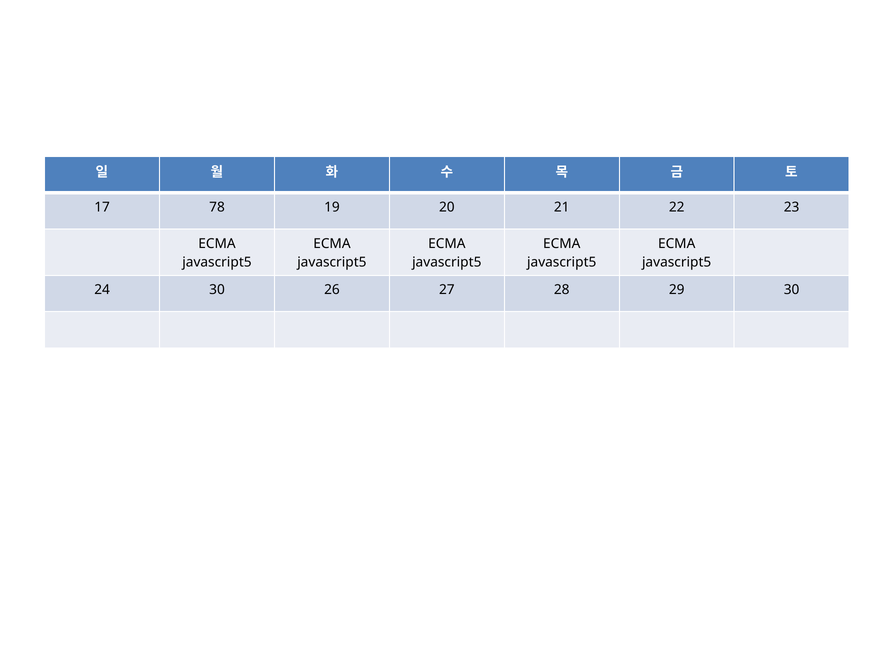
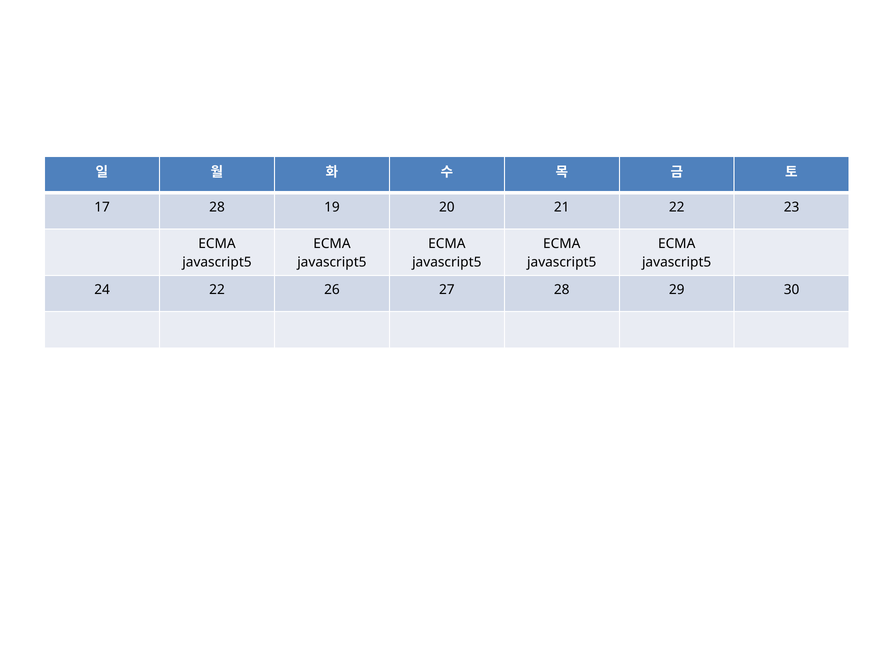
17 78: 78 -> 28
24 30: 30 -> 22
